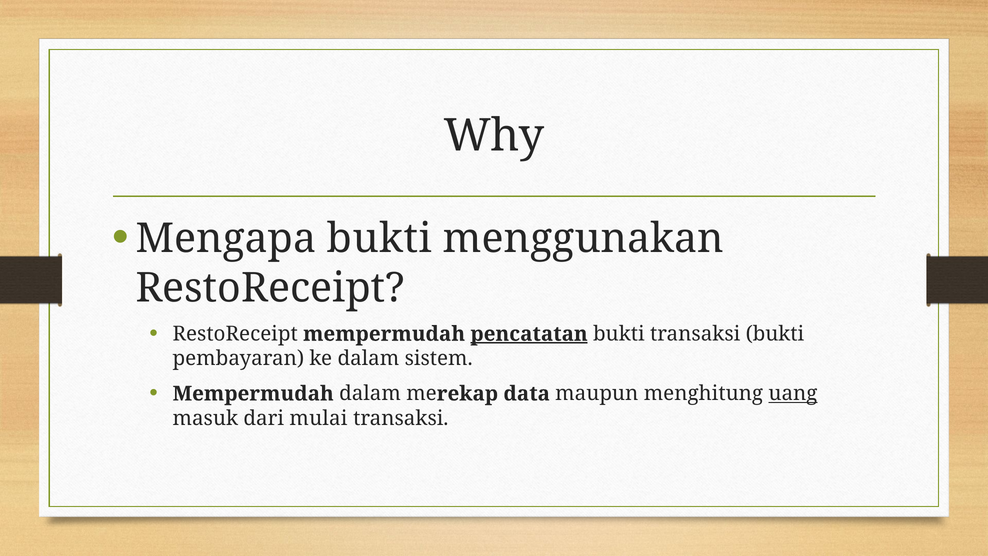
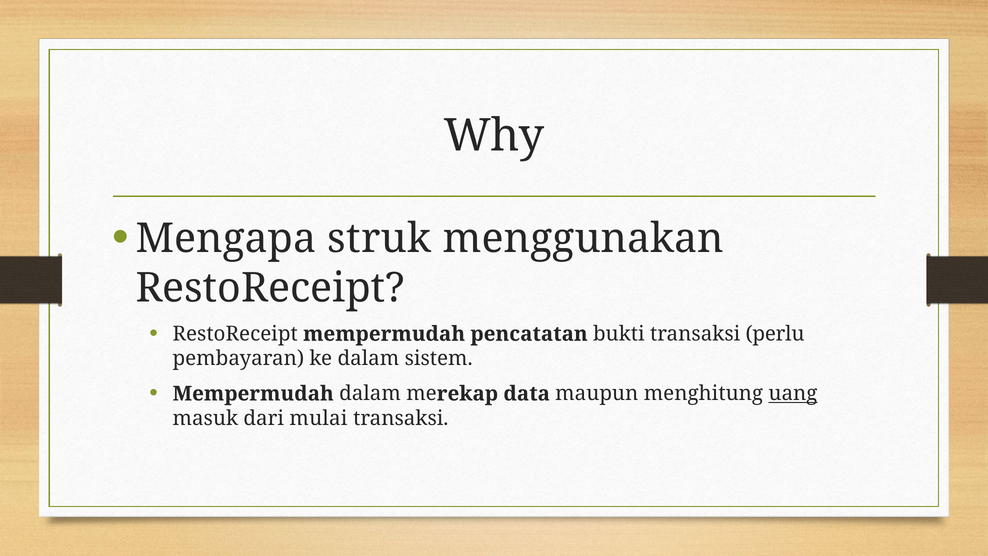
Mengapa bukti: bukti -> struk
pencatatan underline: present -> none
transaksi bukti: bukti -> perlu
